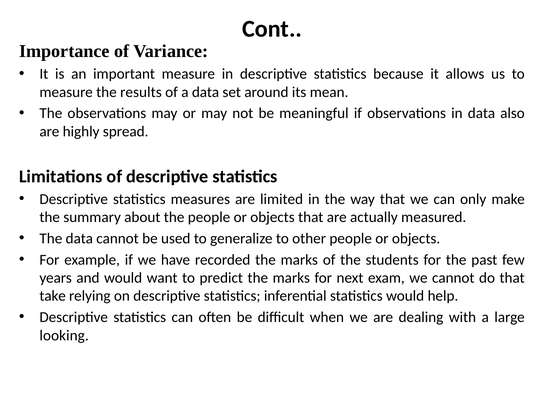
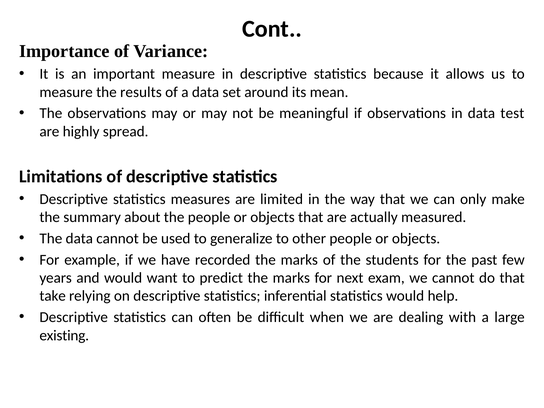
also: also -> test
looking: looking -> existing
